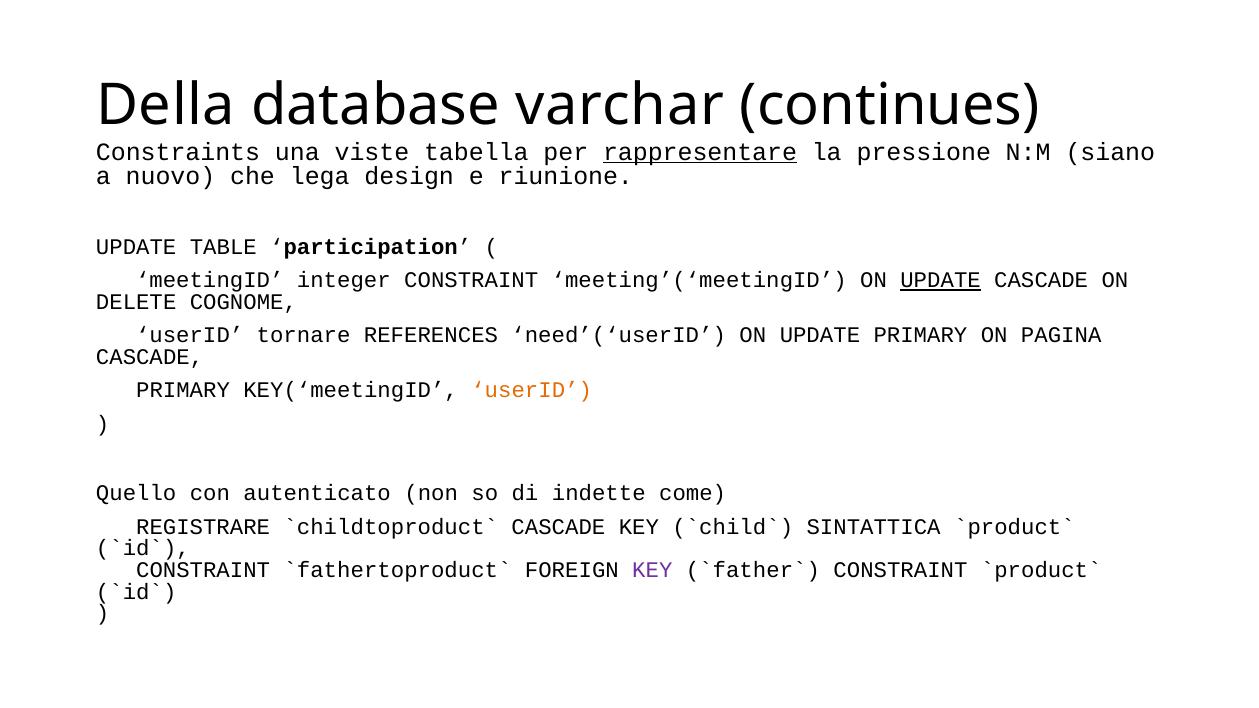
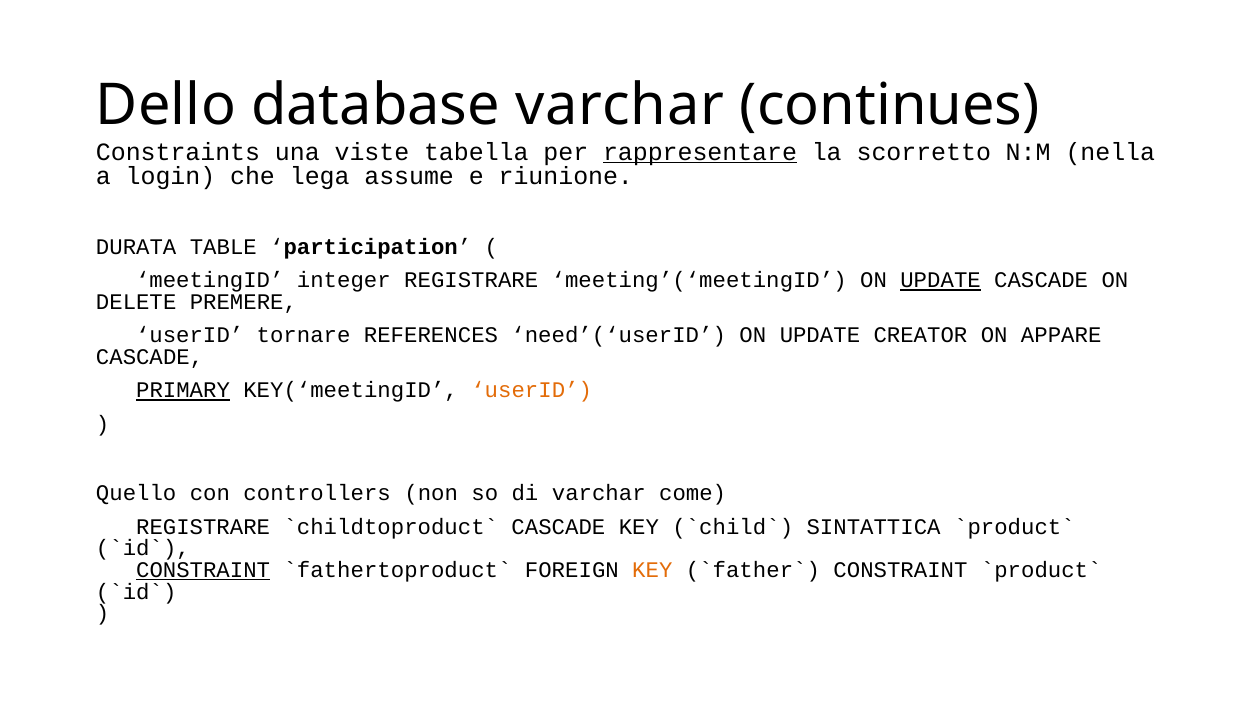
Della: Della -> Dello
pressione: pressione -> scorretto
siano: siano -> nella
nuovo: nuovo -> login
design: design -> assume
UPDATE at (136, 247): UPDATE -> DURATA
integer CONSTRAINT: CONSTRAINT -> REGISTRARE
COGNOME: COGNOME -> PREMERE
UPDATE PRIMARY: PRIMARY -> CREATOR
PAGINA: PAGINA -> APPARE
PRIMARY at (183, 391) underline: none -> present
autenticato: autenticato -> controllers
di indette: indette -> varchar
CONSTRAINT at (203, 570) underline: none -> present
KEY at (652, 570) colour: purple -> orange
